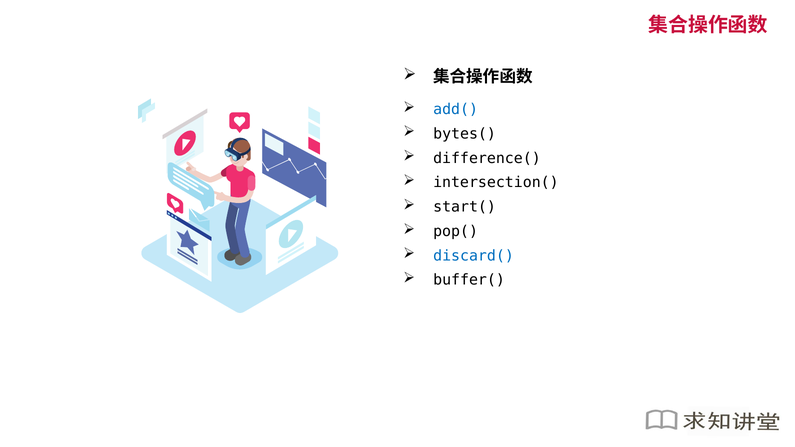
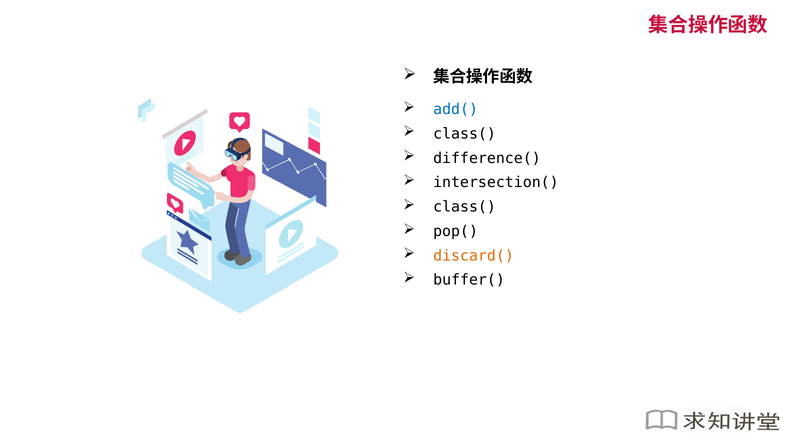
bytes( at (465, 134): bytes( -> class(
start( at (465, 207): start( -> class(
discard( colour: blue -> orange
